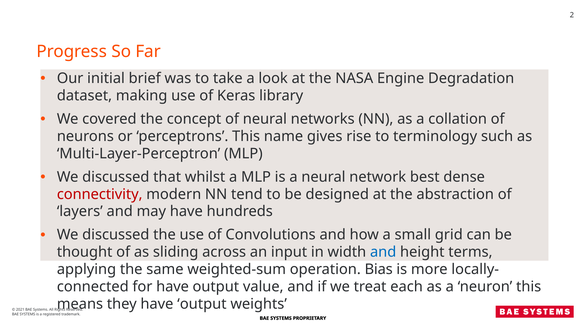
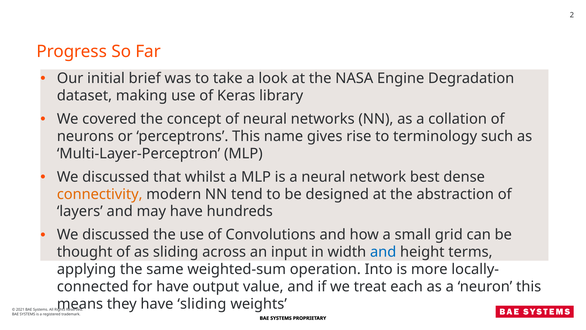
connectivity colour: red -> orange
Bias: Bias -> Into
they have output: output -> sliding
